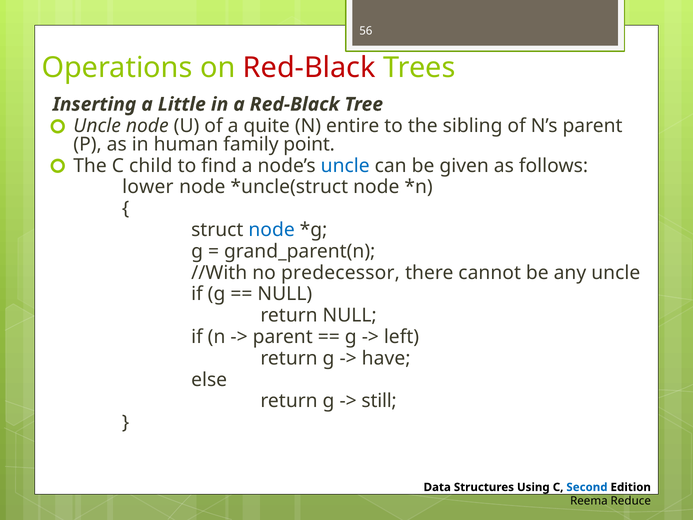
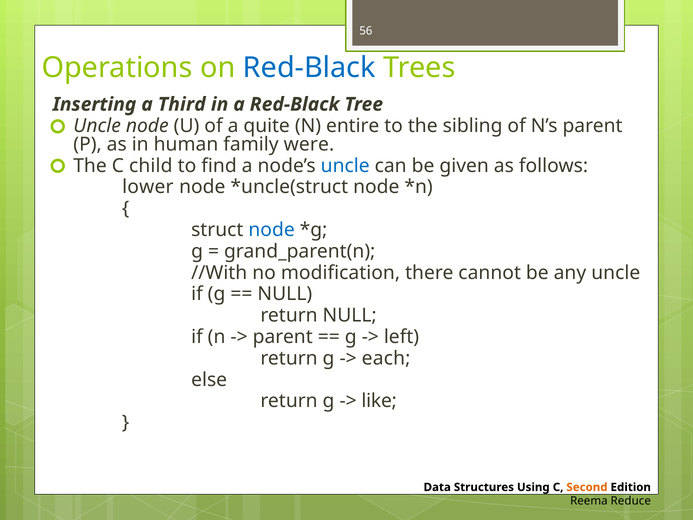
Red-Black at (309, 68) colour: red -> blue
Little: Little -> Third
point: point -> were
predecessor: predecessor -> modification
have: have -> each
still: still -> like
Second colour: blue -> orange
